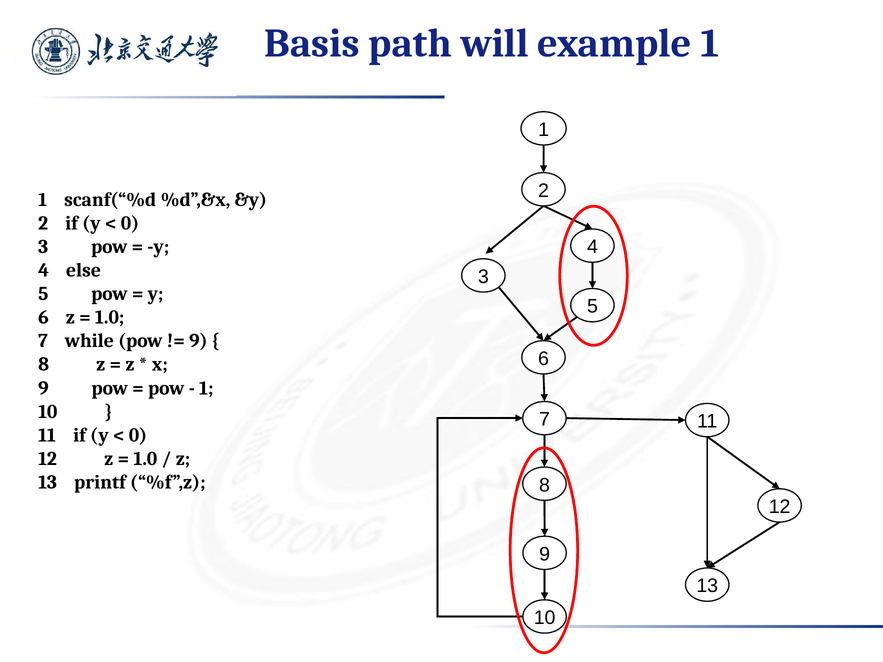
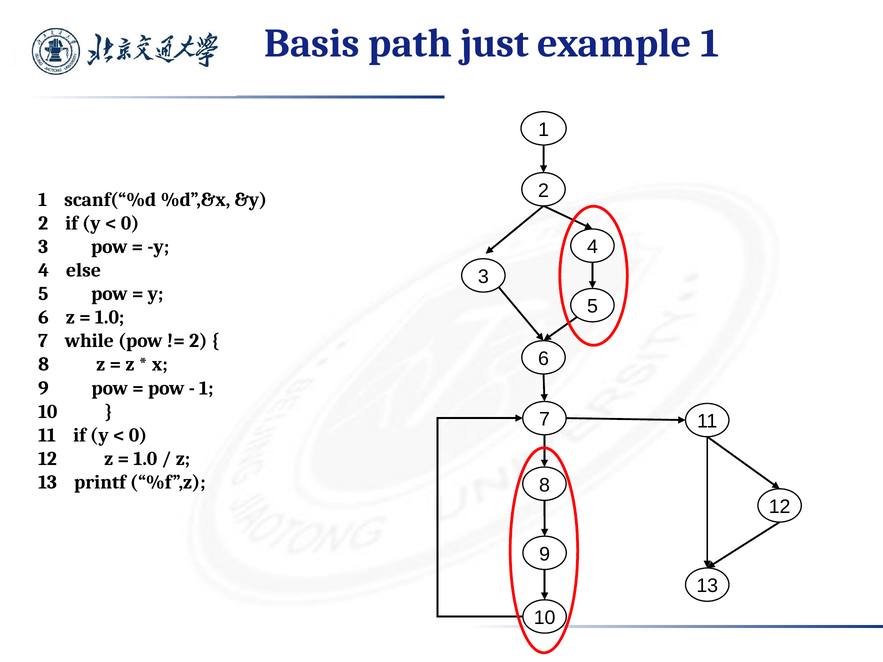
will: will -> just
9 at (198, 341): 9 -> 2
